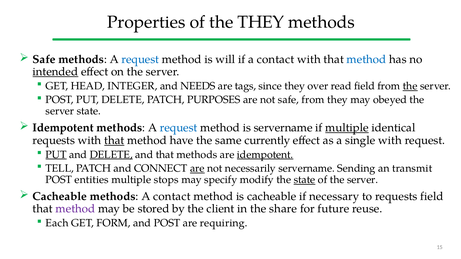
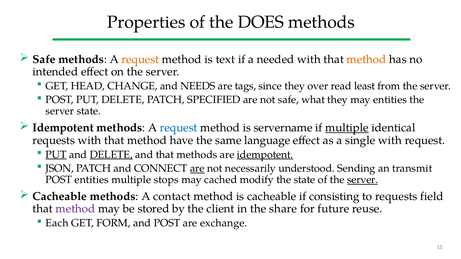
the THEY: THEY -> DOES
request at (140, 59) colour: blue -> orange
will: will -> text
if a contact: contact -> needed
method at (366, 59) colour: blue -> orange
intended underline: present -> none
INTEGER: INTEGER -> CHANGE
read field: field -> least
the at (410, 86) underline: present -> none
PURPOSES: PURPOSES -> SPECIFIED
safe from: from -> what
may obeyed: obeyed -> entities
that at (114, 140) underline: present -> none
currently: currently -> language
TELL: TELL -> JSON
necessarily servername: servername -> understood
specify: specify -> cached
state at (305, 180) underline: present -> none
server at (363, 180) underline: none -> present
necessary: necessary -> consisting
requiring: requiring -> exchange
